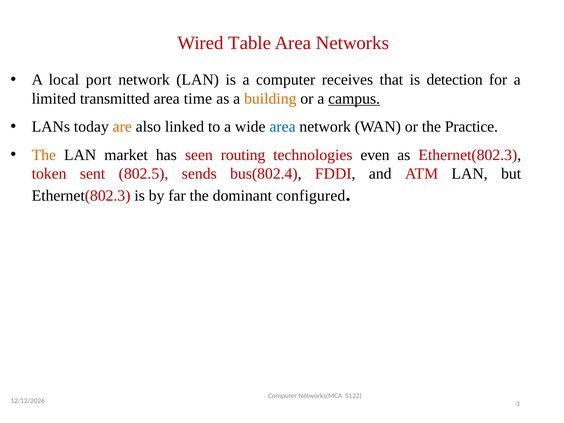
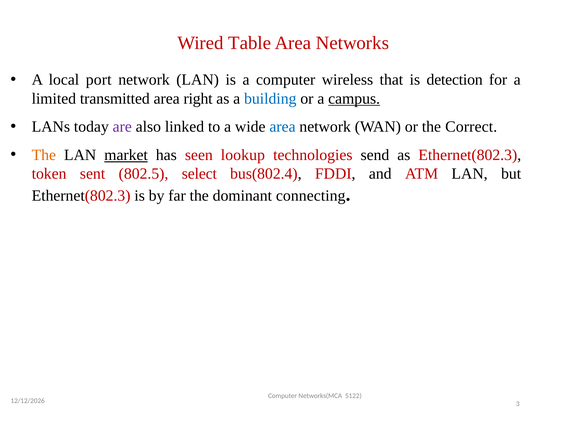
receives: receives -> wireless
time: time -> right
building colour: orange -> blue
are colour: orange -> purple
Practice: Practice -> Correct
market underline: none -> present
routing: routing -> lookup
even: even -> send
sends: sends -> select
configured: configured -> connecting
